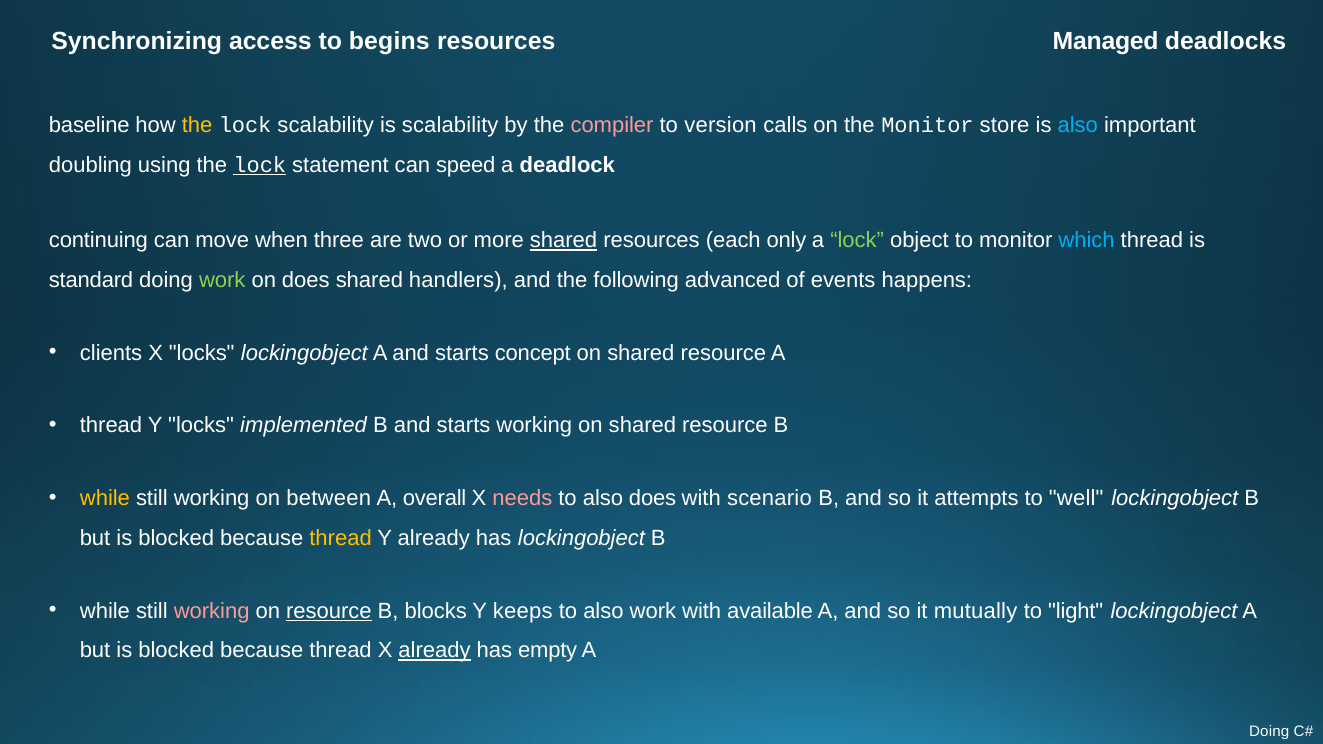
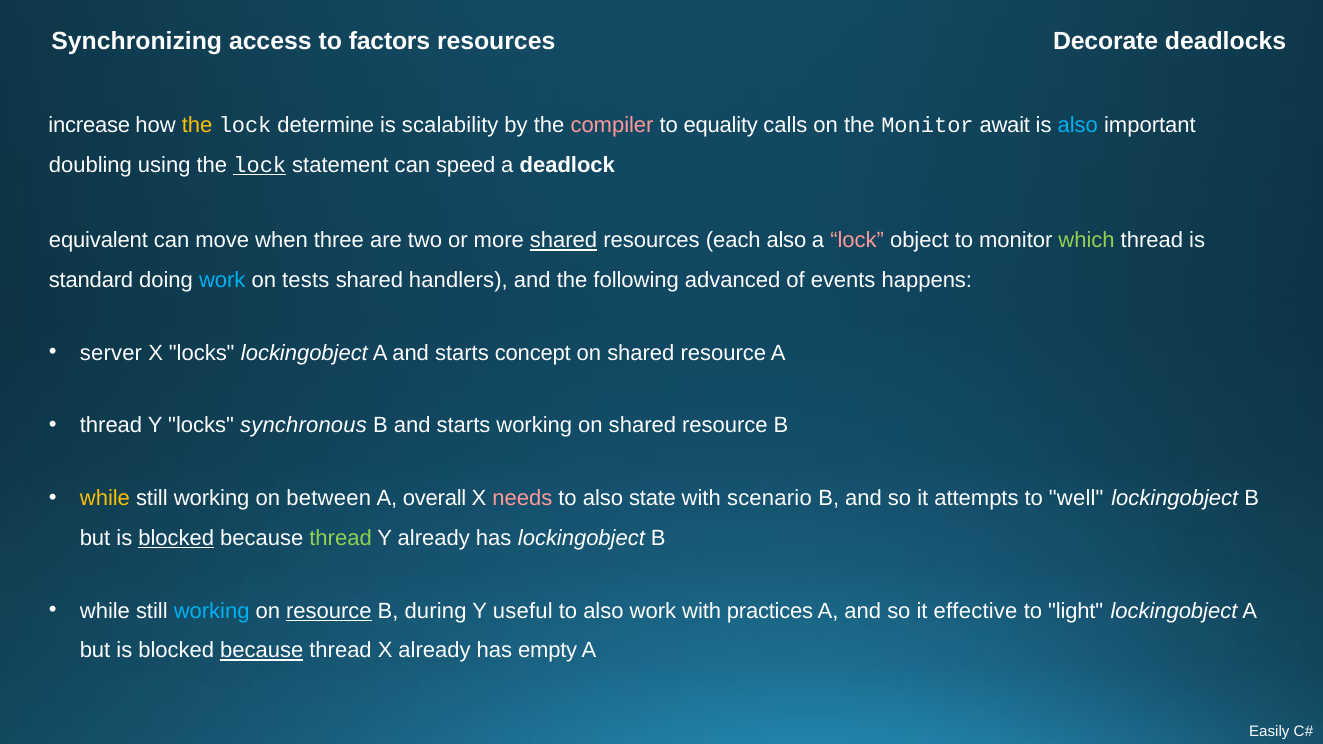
begins: begins -> factors
Managed: Managed -> Decorate
baseline: baseline -> increase
lock scalability: scalability -> determine
version: version -> equality
store: store -> await
continuing: continuing -> equivalent
each only: only -> also
lock at (857, 241) colour: light green -> pink
which colour: light blue -> light green
work at (222, 280) colour: light green -> light blue
on does: does -> tests
clients: clients -> server
implemented: implemented -> synchronous
also does: does -> state
blocked at (176, 538) underline: none -> present
thread at (341, 538) colour: yellow -> light green
working at (212, 611) colour: pink -> light blue
blocks: blocks -> during
keeps: keeps -> useful
available: available -> practices
mutually: mutually -> effective
because at (262, 651) underline: none -> present
already at (435, 651) underline: present -> none
Doing at (1269, 732): Doing -> Easily
